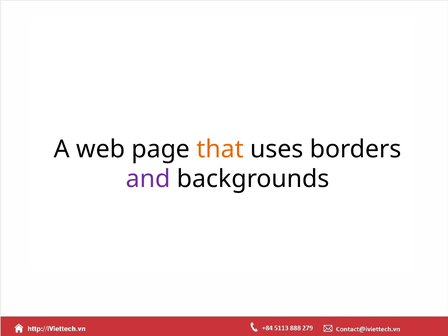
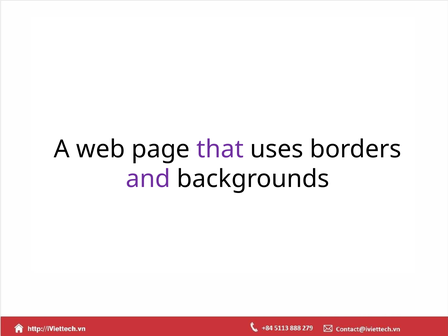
that colour: orange -> purple
